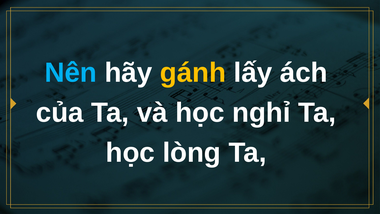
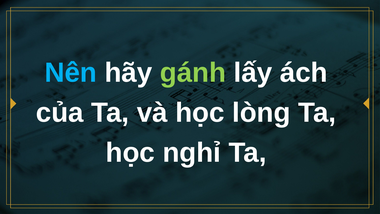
gánh colour: yellow -> light green
nghỉ: nghỉ -> lòng
lòng: lòng -> nghỉ
